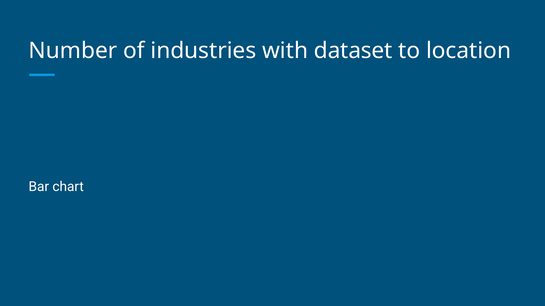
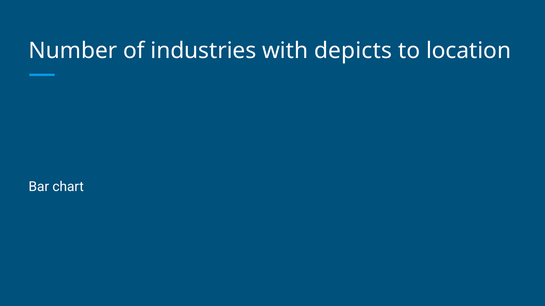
dataset: dataset -> depicts
